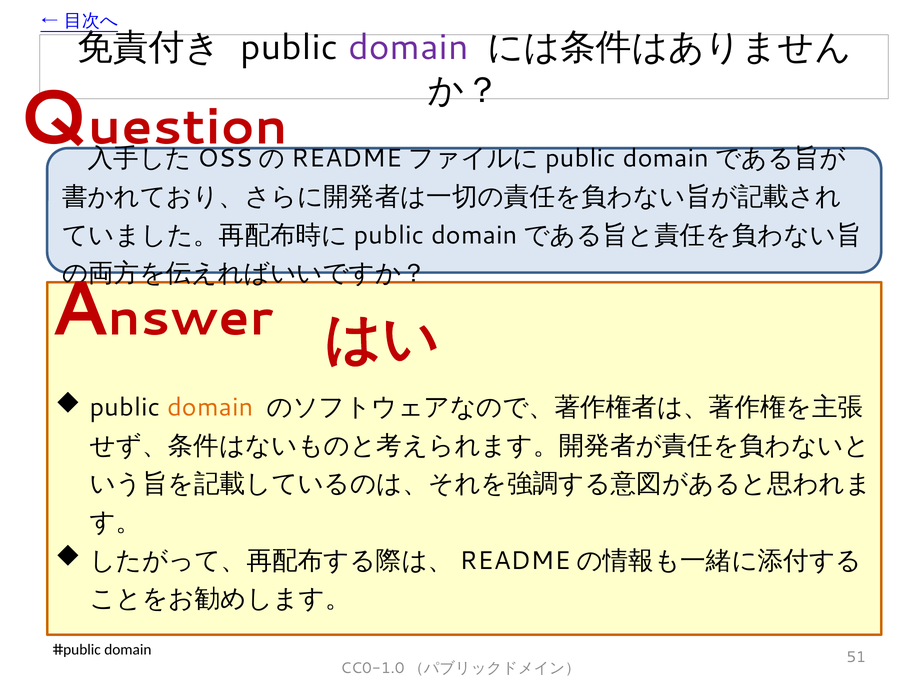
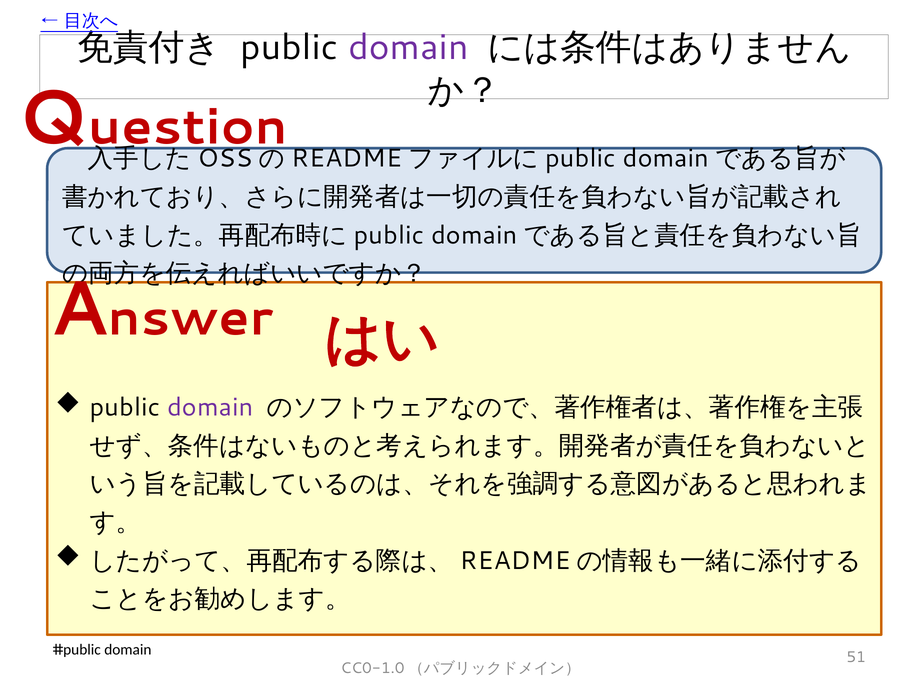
domain at (210, 408) colour: orange -> purple
